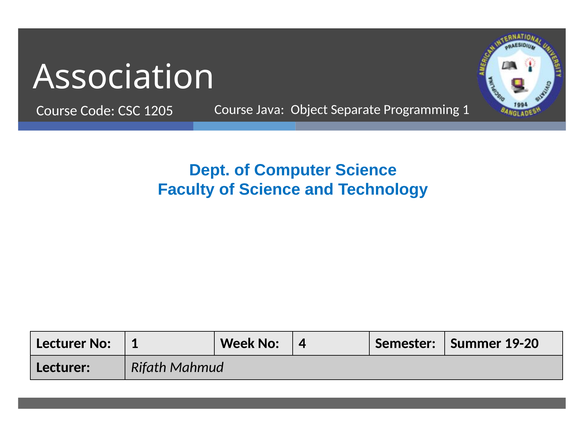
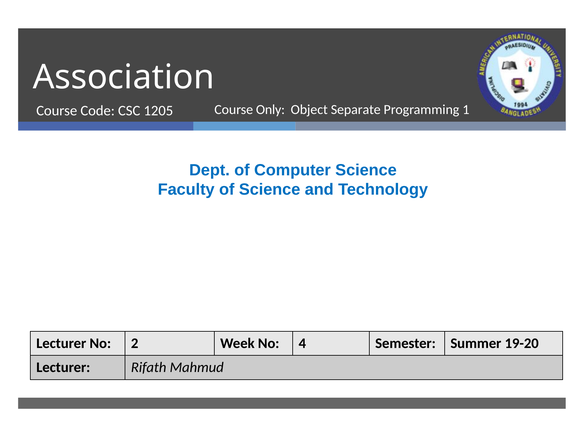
Java: Java -> Only
No 1: 1 -> 2
